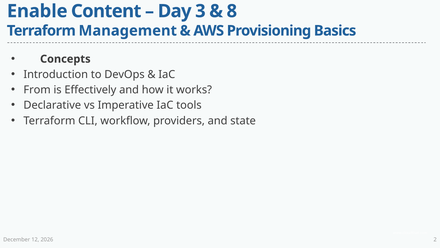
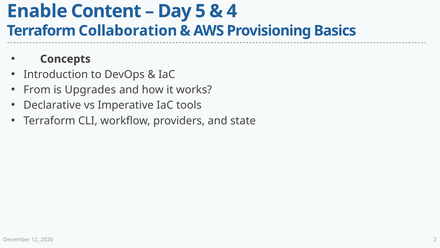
3: 3 -> 5
8: 8 -> 4
Management: Management -> Collaboration
Effectively: Effectively -> Upgrades
